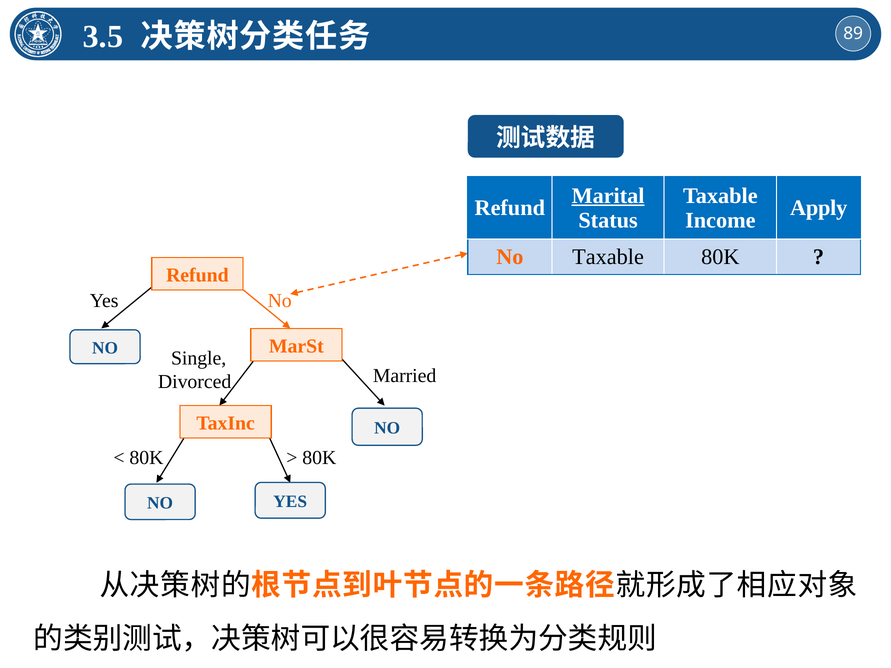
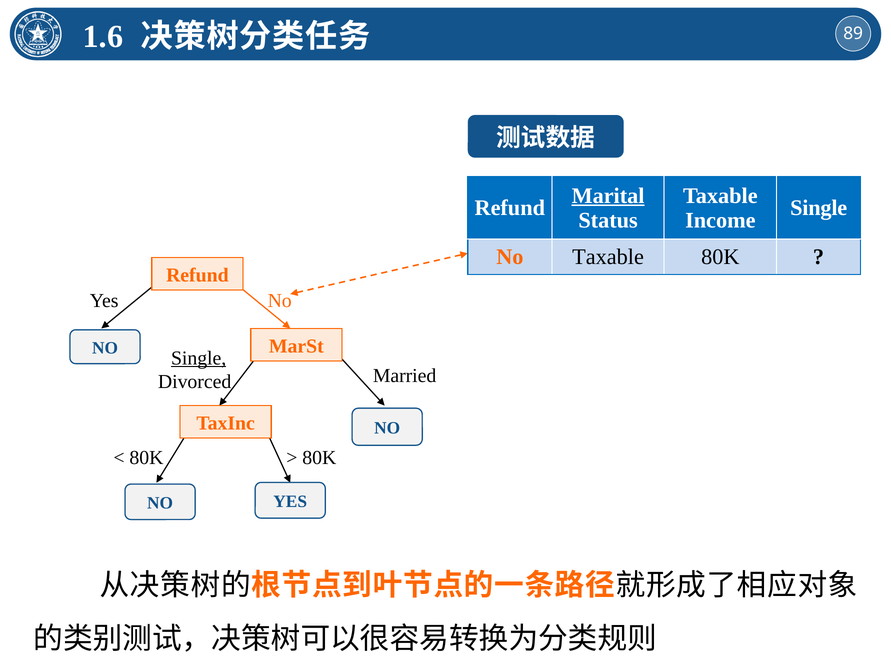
3.5: 3.5 -> 1.6
Apply at (819, 208): Apply -> Single
Single at (199, 358) underline: none -> present
